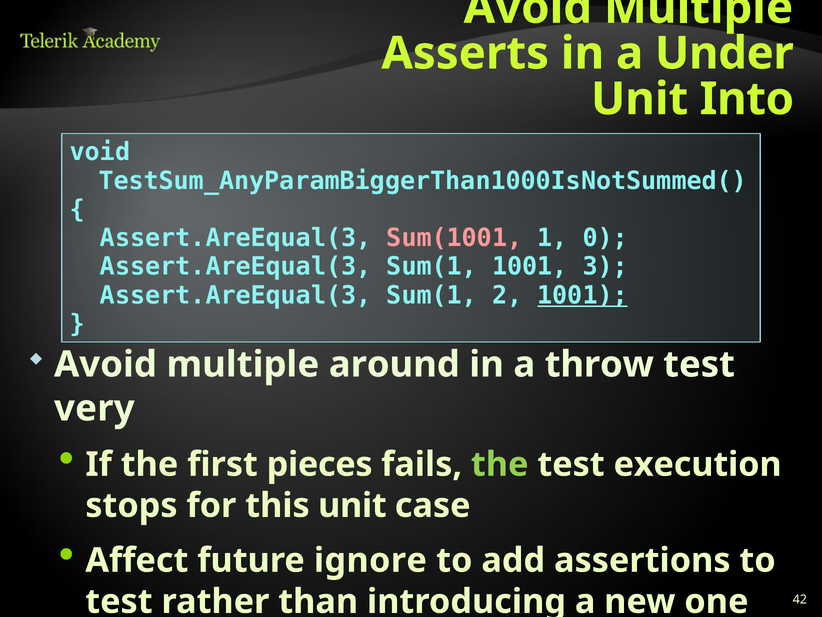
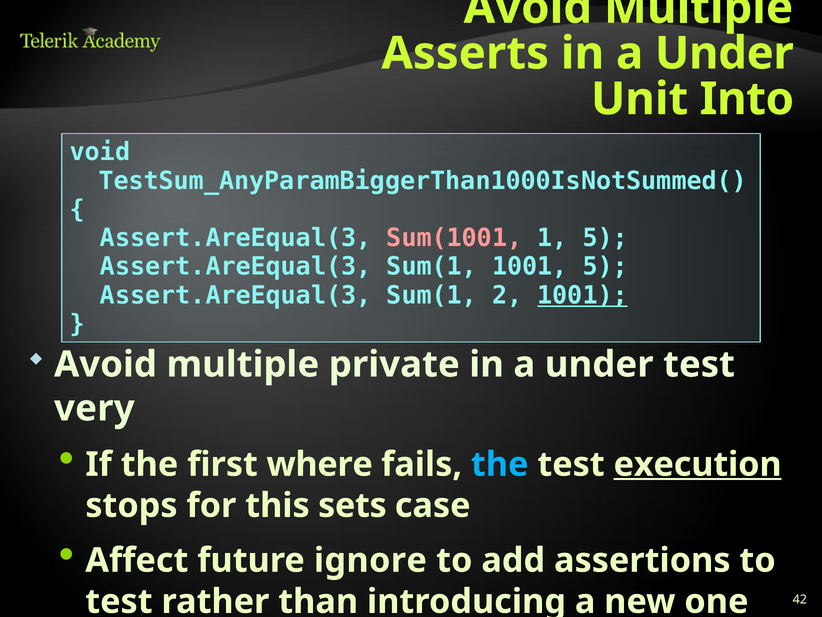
1 0: 0 -> 5
1001 3: 3 -> 5
around: around -> private
throw at (599, 364): throw -> under
pieces: pieces -> where
the at (500, 464) colour: light green -> light blue
execution underline: none -> present
this unit: unit -> sets
